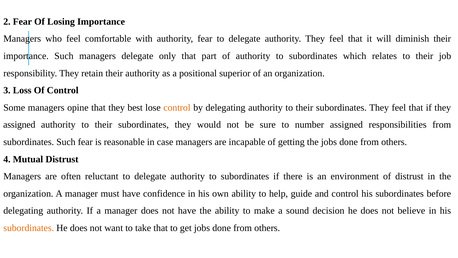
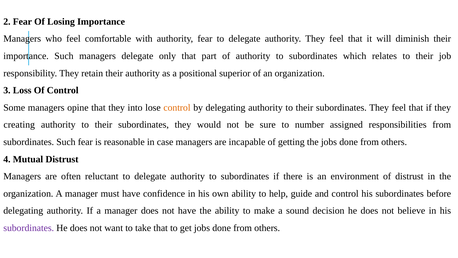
best: best -> into
assigned at (19, 125): assigned -> creating
subordinates at (29, 228) colour: orange -> purple
